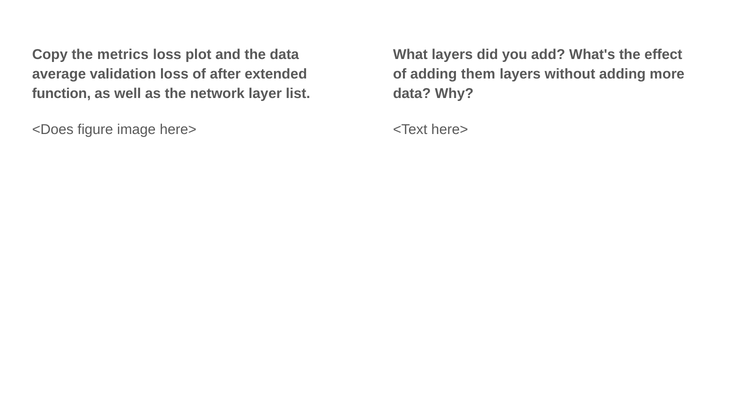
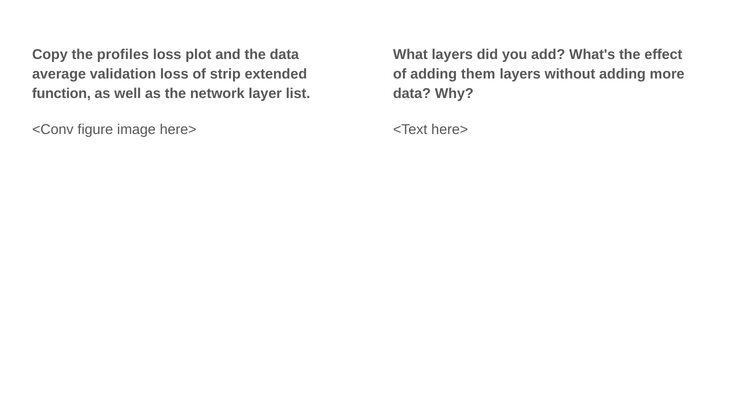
metrics: metrics -> profiles
after: after -> strip
<Does: <Does -> <Conv
